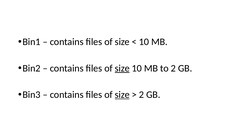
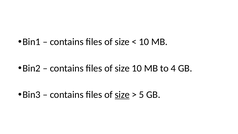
size at (122, 68) underline: present -> none
to 2: 2 -> 4
2 at (141, 95): 2 -> 5
